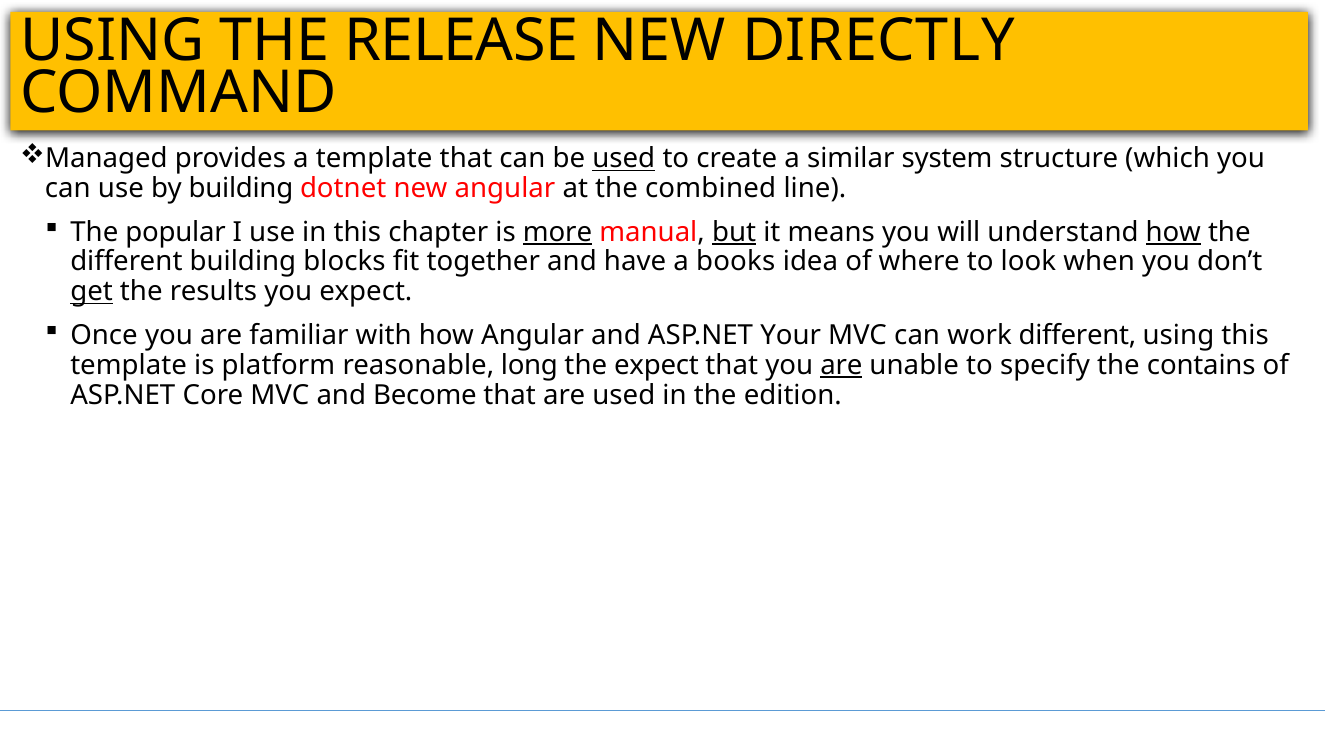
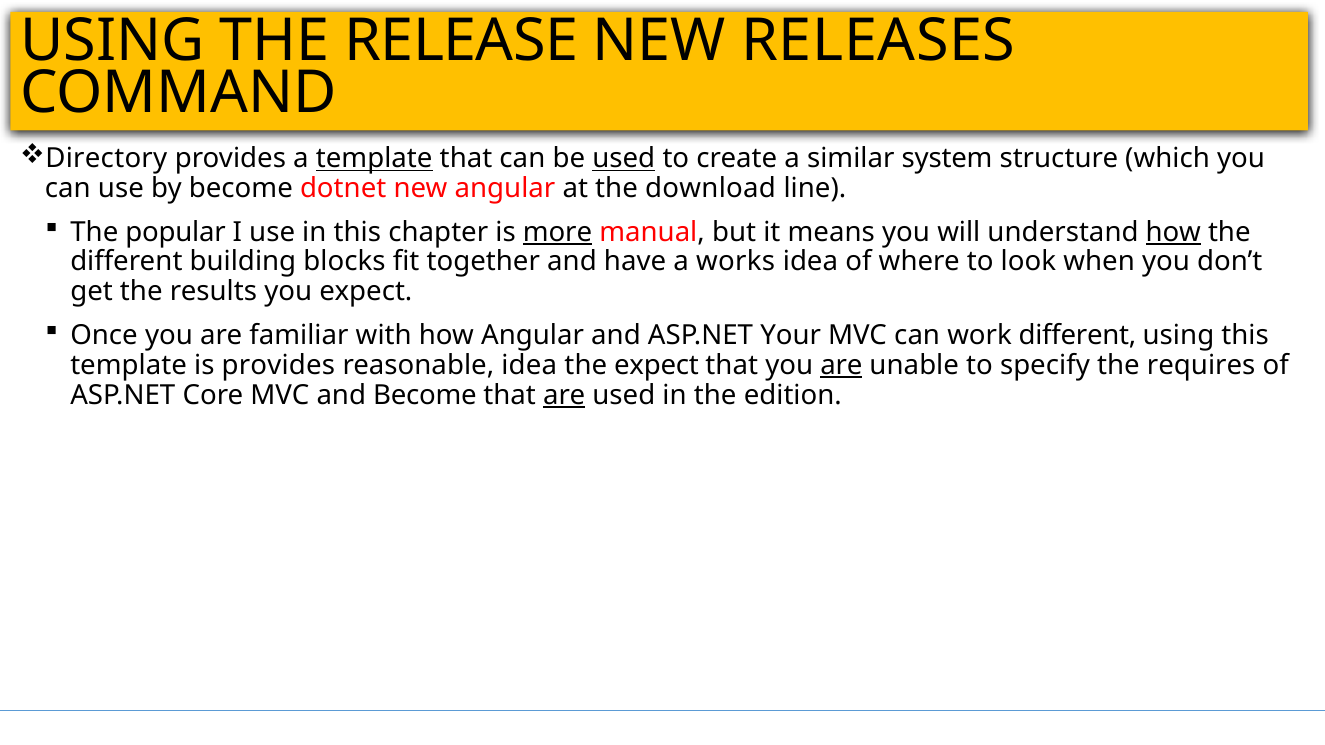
DIRECTLY: DIRECTLY -> RELEASES
Managed: Managed -> Directory
template at (374, 159) underline: none -> present
by building: building -> become
combined: combined -> download
but underline: present -> none
books: books -> works
get underline: present -> none
is platform: platform -> provides
reasonable long: long -> idea
contains: contains -> requires
are at (564, 395) underline: none -> present
